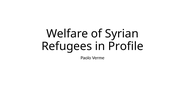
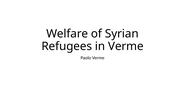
in Profile: Profile -> Verme
